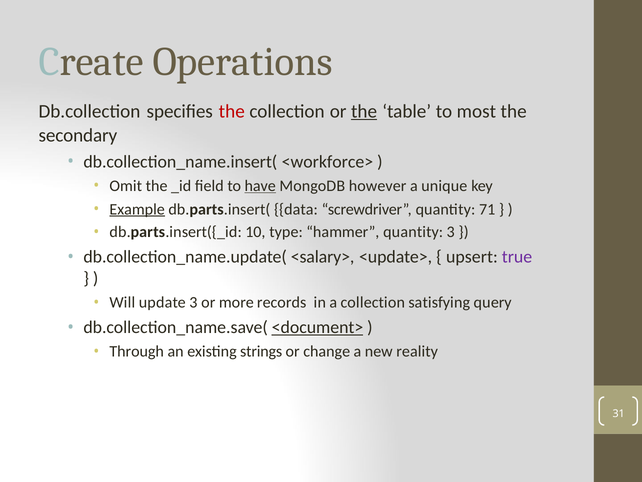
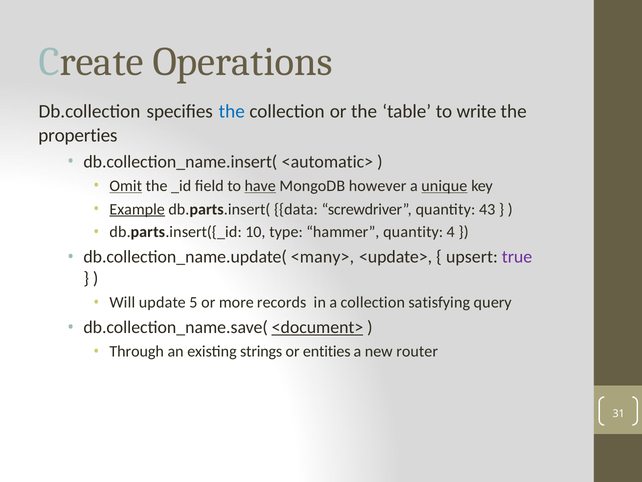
the at (232, 111) colour: red -> blue
the at (364, 111) underline: present -> none
most: most -> write
secondary: secondary -> properties
<workforce>: <workforce> -> <automatic>
Omit underline: none -> present
unique underline: none -> present
71: 71 -> 43
quantity 3: 3 -> 4
<salary>: <salary> -> <many>
update 3: 3 -> 5
change: change -> entities
reality: reality -> router
